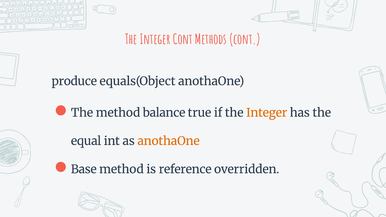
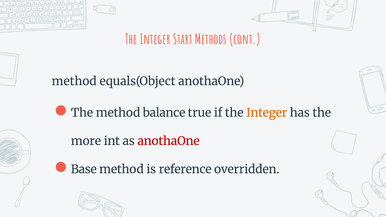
Integer Cont: Cont -> Start
produce at (74, 81): produce -> method
equal: equal -> more
anothaOne at (169, 141) colour: orange -> red
